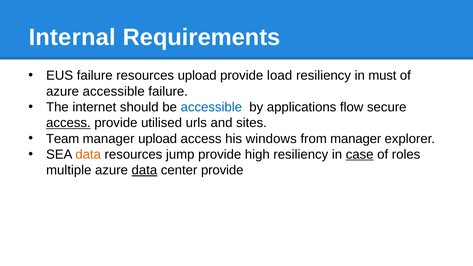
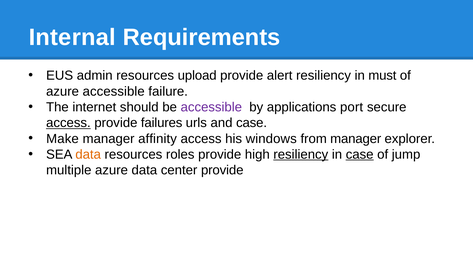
EUS failure: failure -> admin
load: load -> alert
accessible at (211, 107) colour: blue -> purple
flow: flow -> port
utilised: utilised -> failures
and sites: sites -> case
Team: Team -> Make
manager upload: upload -> affinity
jump: jump -> roles
resiliency at (301, 154) underline: none -> present
roles: roles -> jump
data at (144, 170) underline: present -> none
